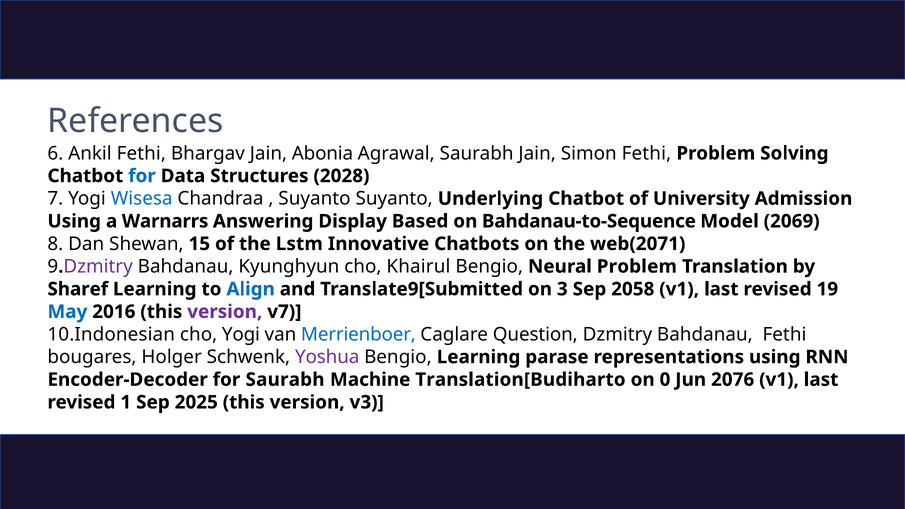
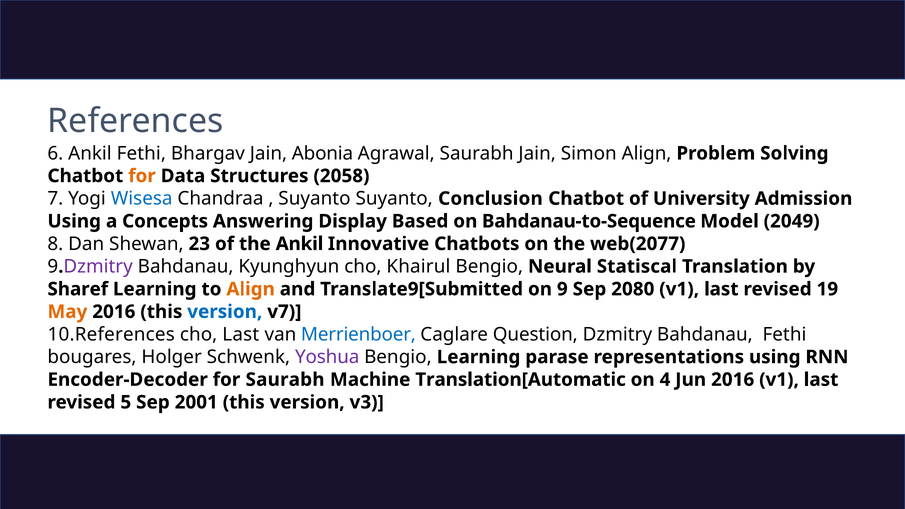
Simon Fethi: Fethi -> Align
for at (142, 176) colour: blue -> orange
2028: 2028 -> 2058
Underlying: Underlying -> Conclusion
Warnarrs: Warnarrs -> Concepts
2069: 2069 -> 2049
15: 15 -> 23
the Lstm: Lstm -> Ankil
web(2071: web(2071 -> web(2077
Neural Problem: Problem -> Statiscal
Align at (251, 289) colour: blue -> orange
on 3: 3 -> 9
2058: 2058 -> 2080
May colour: blue -> orange
version at (225, 312) colour: purple -> blue
10.Indonesian: 10.Indonesian -> 10.References
cho Yogi: Yogi -> Last
Translation[Budiharto: Translation[Budiharto -> Translation[Automatic
0: 0 -> 4
Jun 2076: 2076 -> 2016
1: 1 -> 5
2025: 2025 -> 2001
